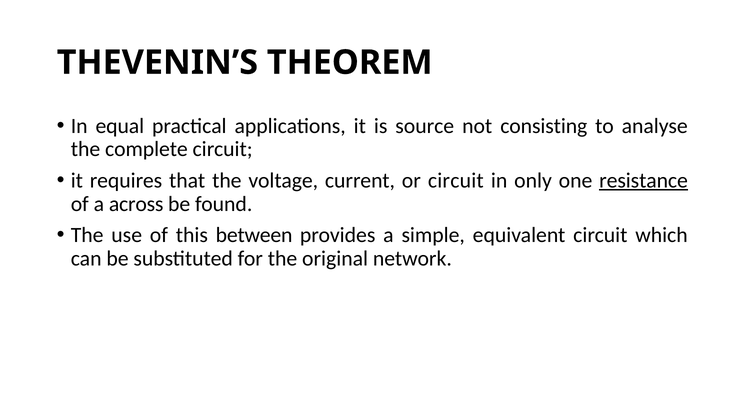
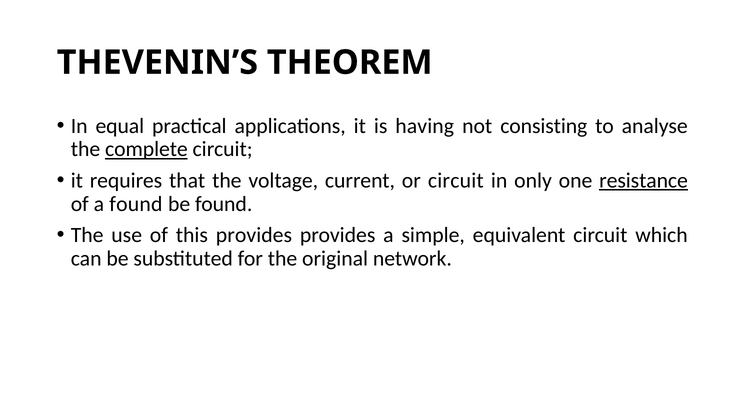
source: source -> having
complete underline: none -> present
a across: across -> found
this between: between -> provides
